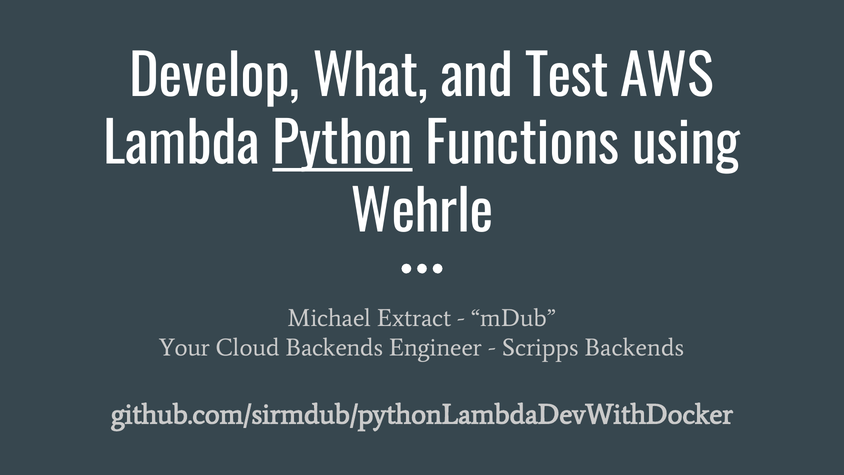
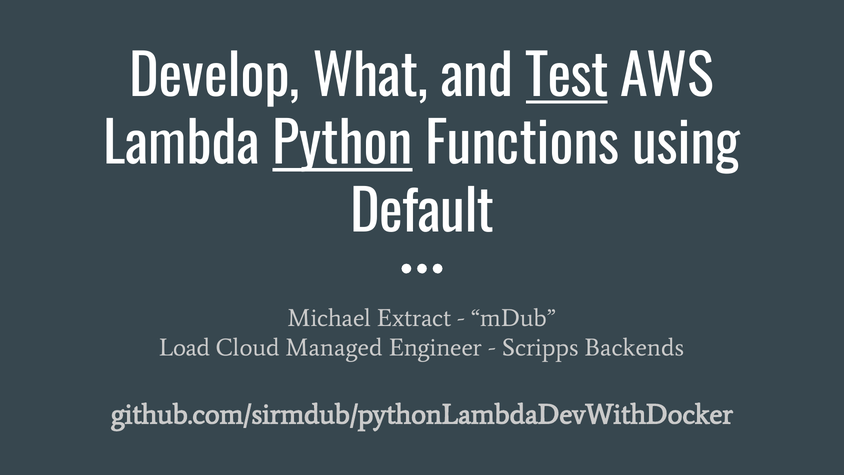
Test underline: none -> present
Wehrle: Wehrle -> Default
Your: Your -> Load
Cloud Backends: Backends -> Managed
